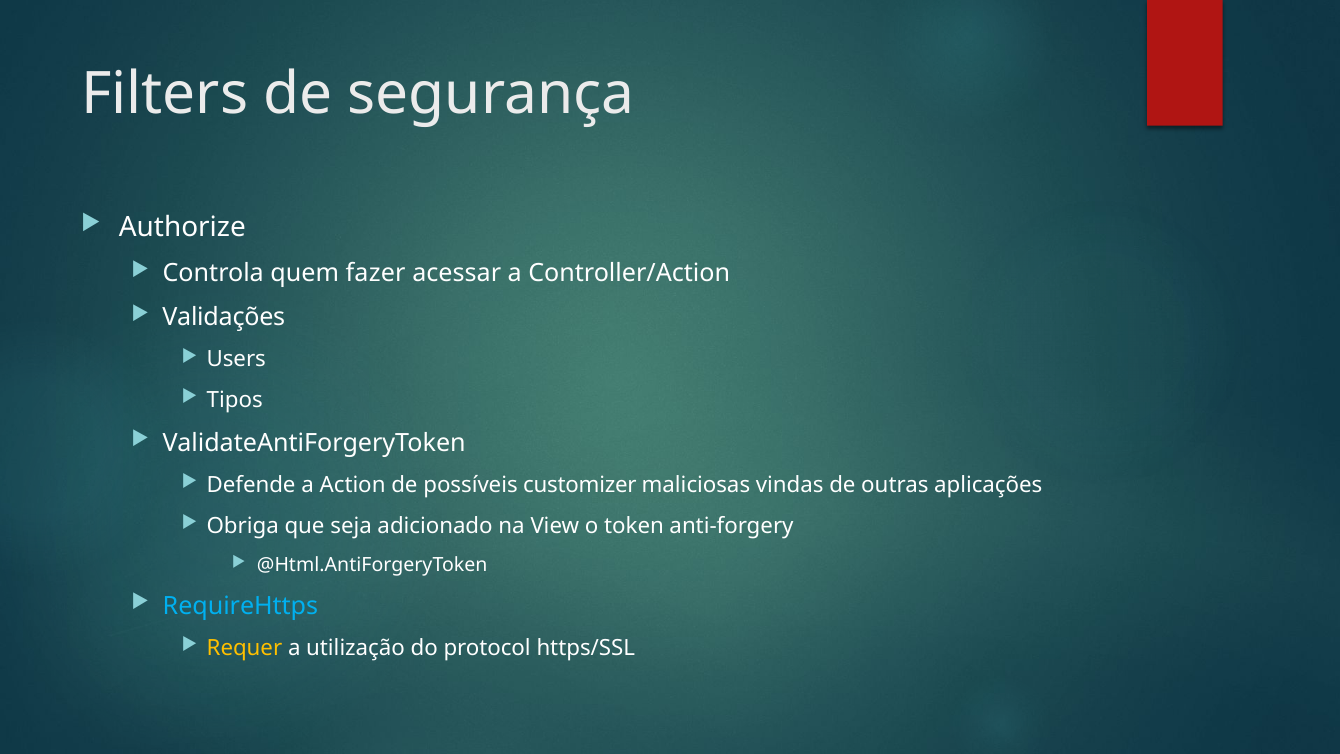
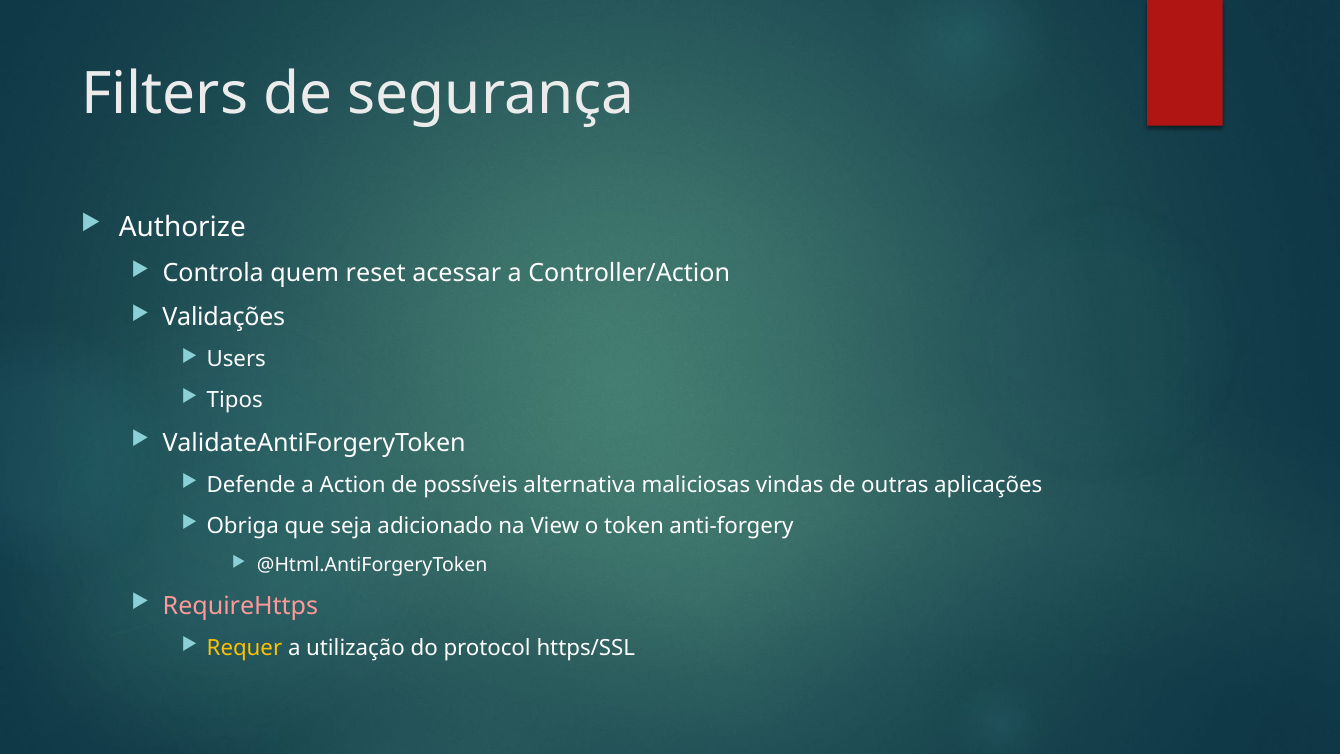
fazer: fazer -> reset
customizer: customizer -> alternativa
RequireHttps colour: light blue -> pink
